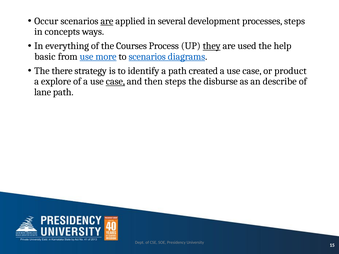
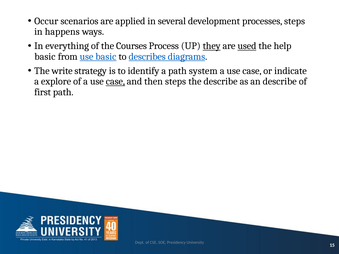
are at (107, 21) underline: present -> none
concepts: concepts -> happens
used underline: none -> present
use more: more -> basic
to scenarios: scenarios -> describes
there: there -> write
created: created -> system
product: product -> indicate
the disburse: disburse -> describe
lane: lane -> first
